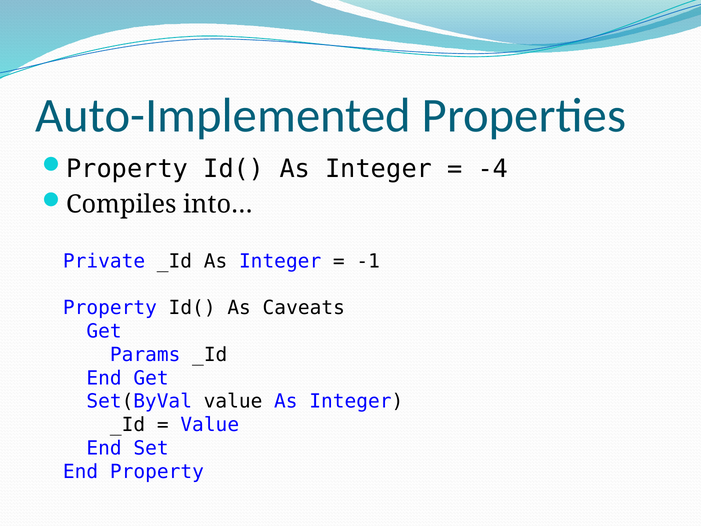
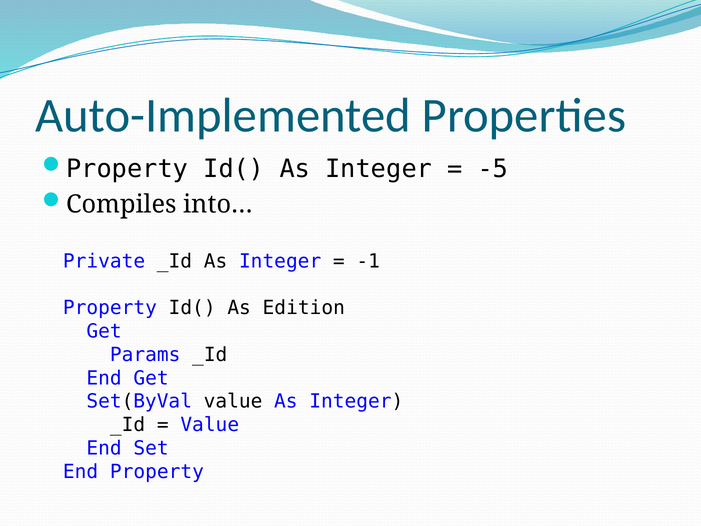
-4: -4 -> -5
Caveats: Caveats -> Edition
